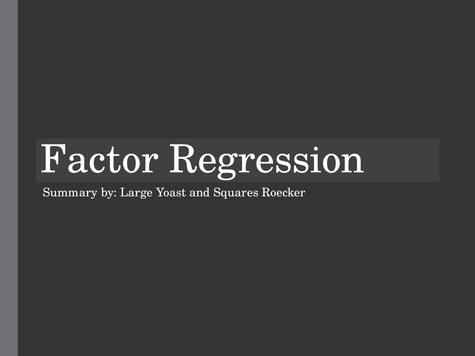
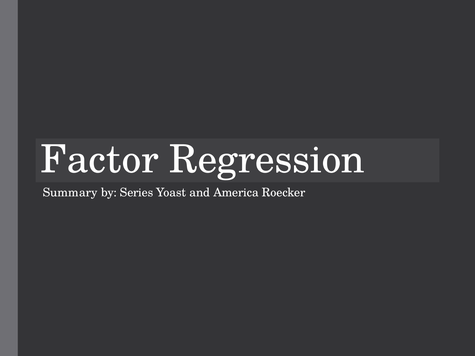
Large: Large -> Series
Squares: Squares -> America
